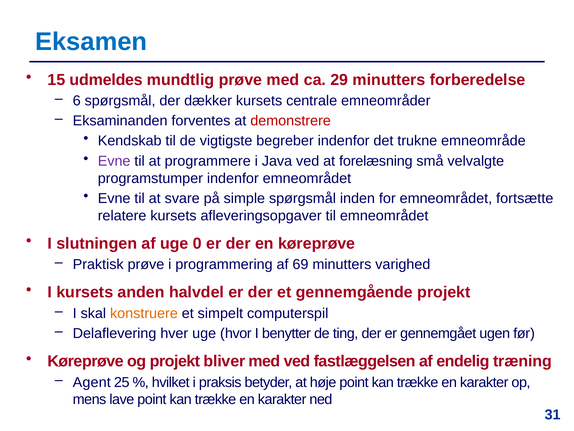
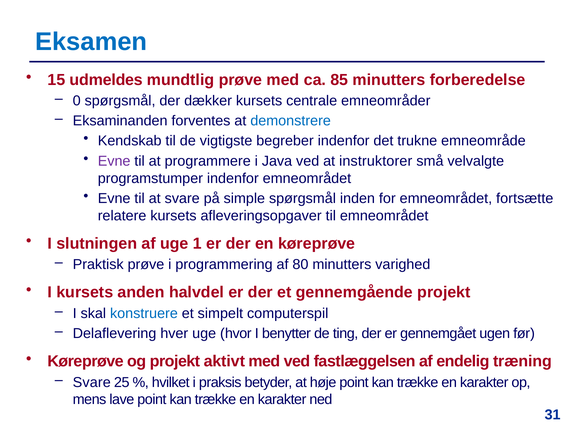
29: 29 -> 85
6: 6 -> 0
demonstrere colour: red -> blue
forelæsning: forelæsning -> instruktorer
0: 0 -> 1
69: 69 -> 80
konstruere colour: orange -> blue
bliver: bliver -> aktivt
Agent at (92, 382): Agent -> Svare
